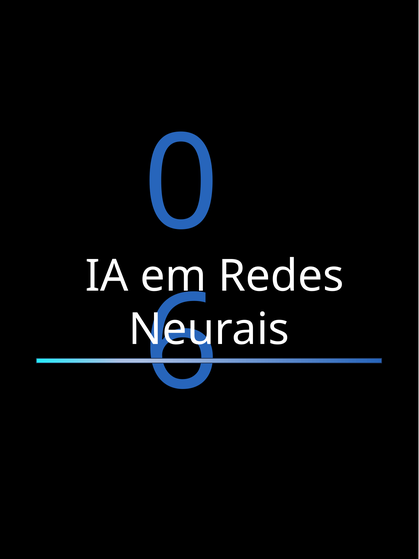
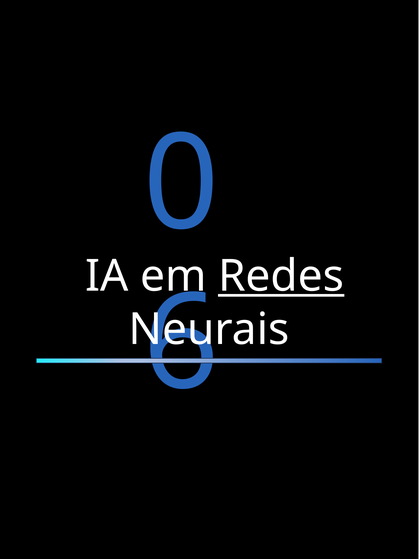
Redes underline: none -> present
